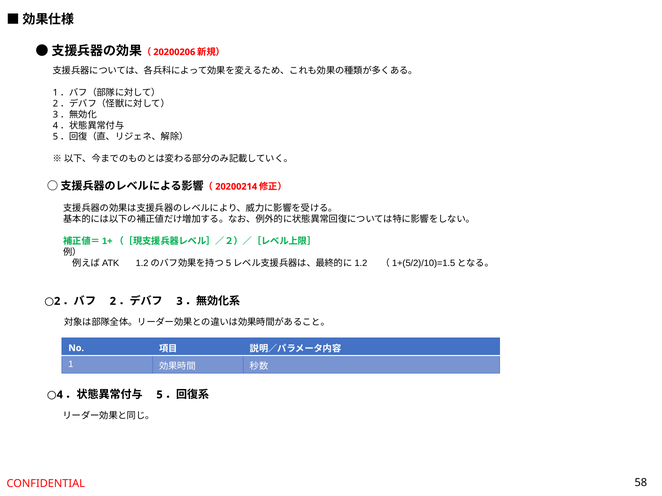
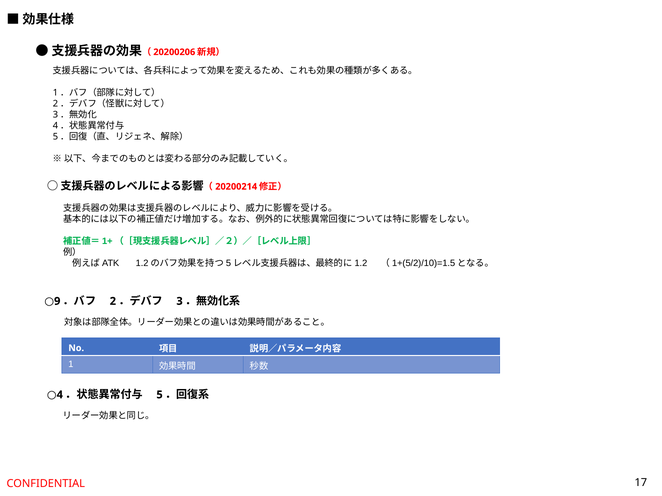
2 at (57, 301): 2 -> 9
58: 58 -> 17
